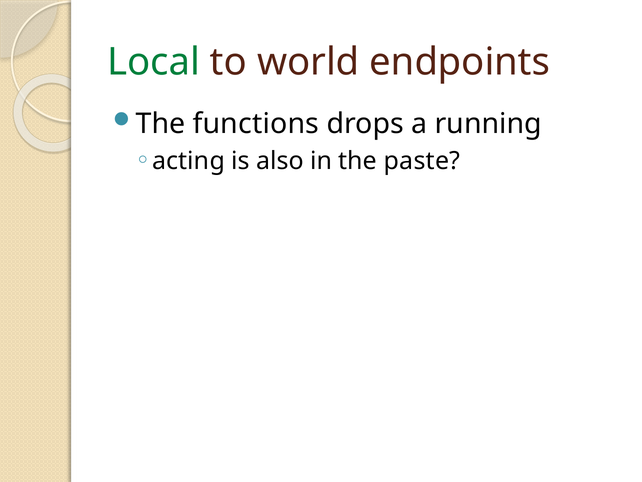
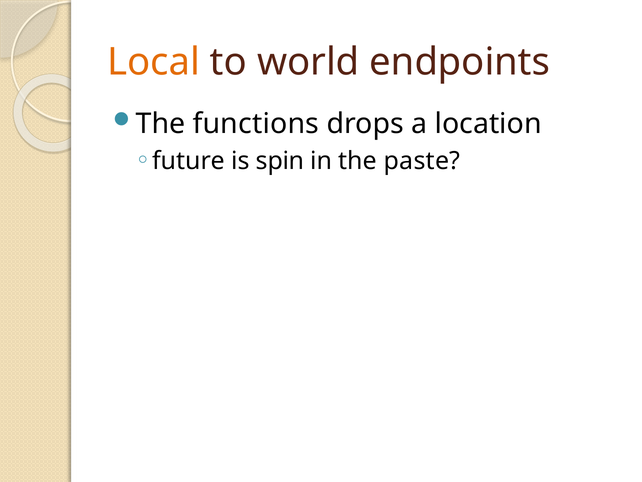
Local colour: green -> orange
running: running -> location
acting: acting -> future
also: also -> spin
